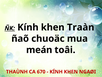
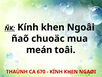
Traàn: Traàn -> Ngoâi
